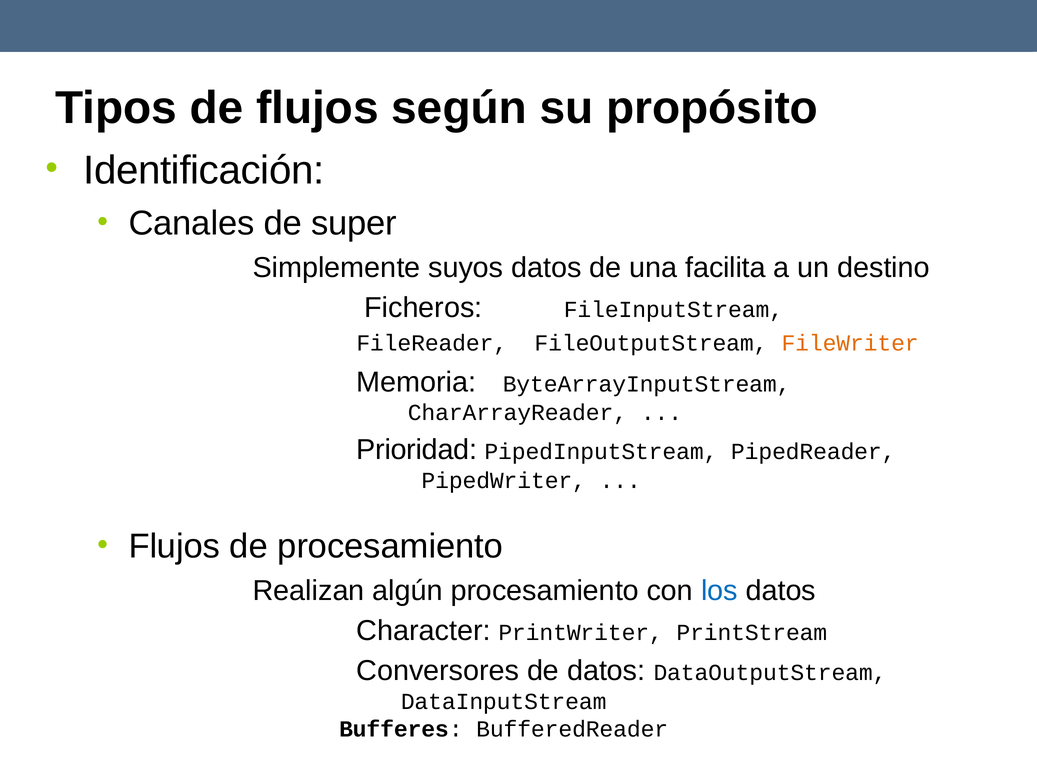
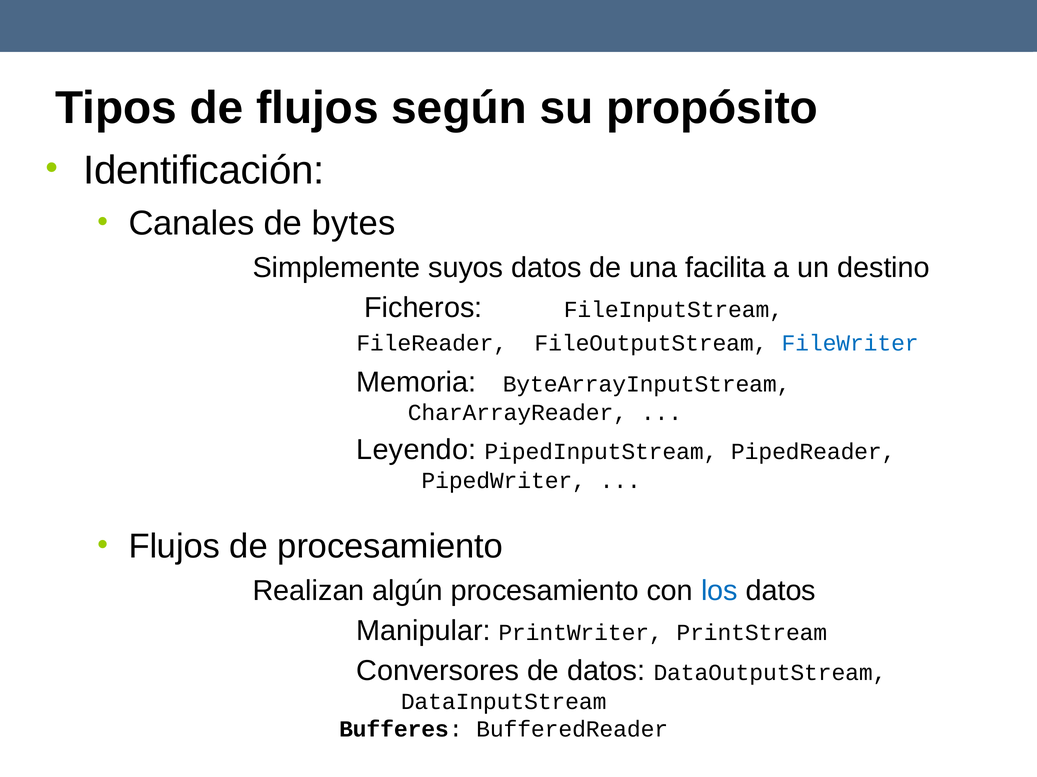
super: super -> bytes
FileWriter colour: orange -> blue
Prioridad: Prioridad -> Leyendo
Character: Character -> Manipular
